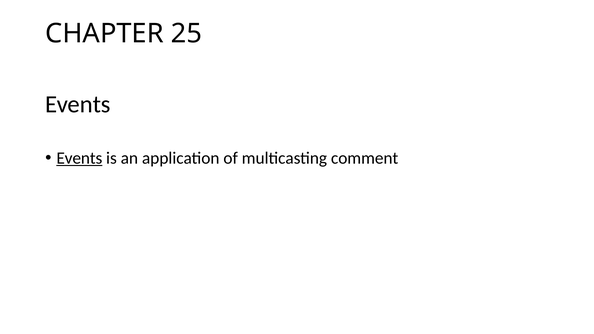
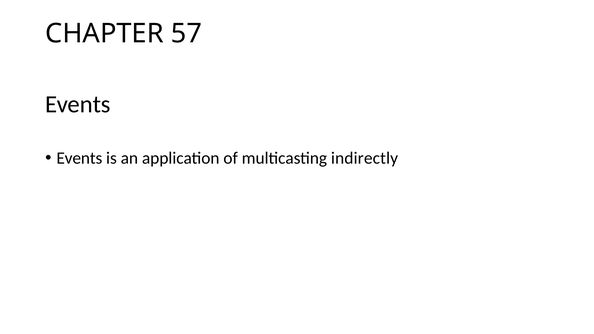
25: 25 -> 57
Events at (79, 158) underline: present -> none
comment: comment -> indirectly
